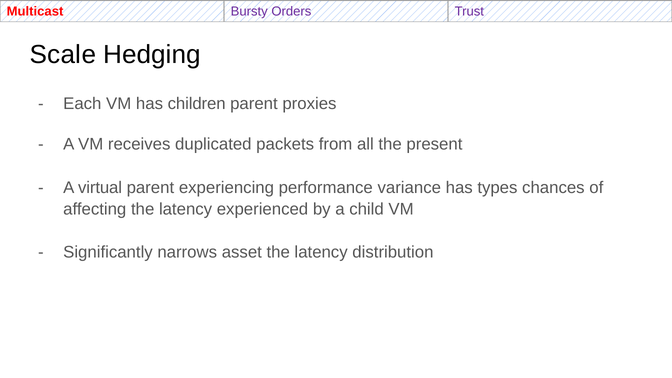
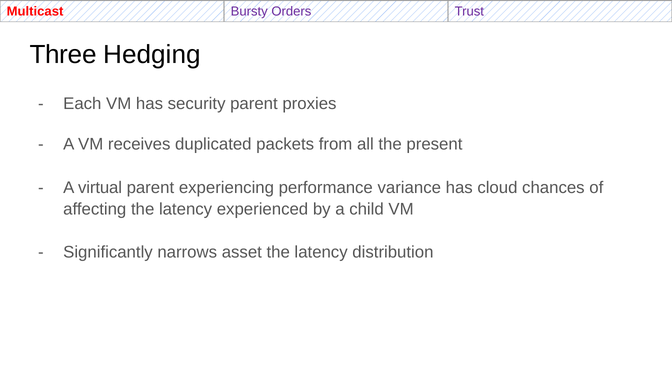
Scale: Scale -> Three
children: children -> security
types: types -> cloud
